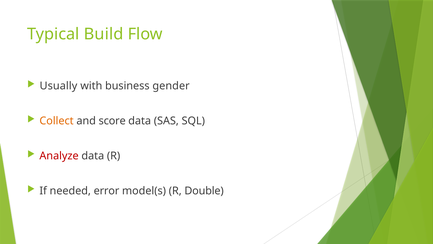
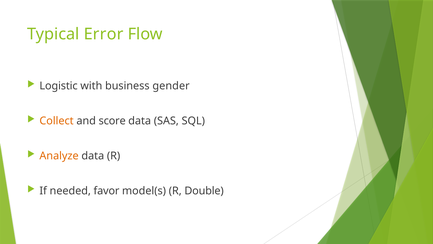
Build: Build -> Error
Usually: Usually -> Logistic
Analyze colour: red -> orange
error: error -> favor
